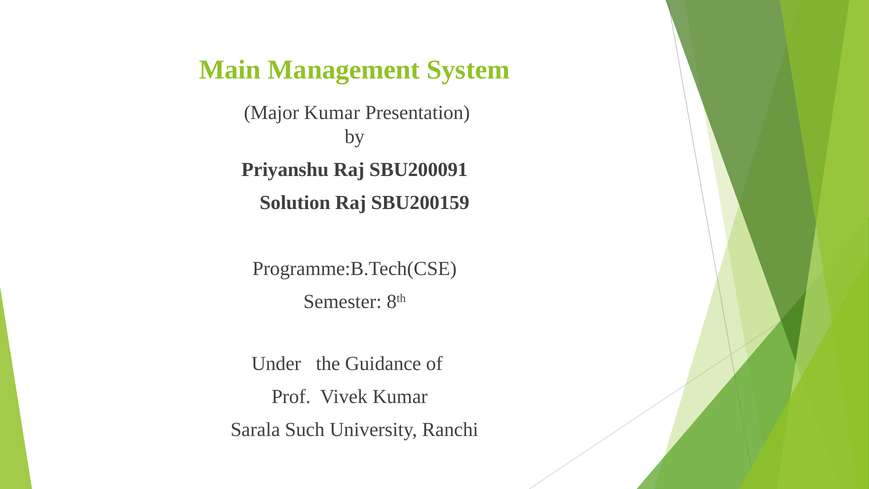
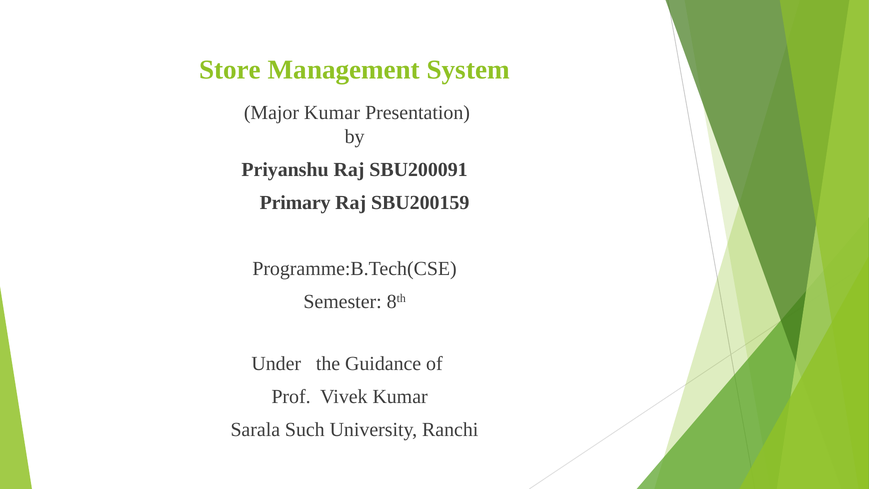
Main: Main -> Store
Solution: Solution -> Primary
